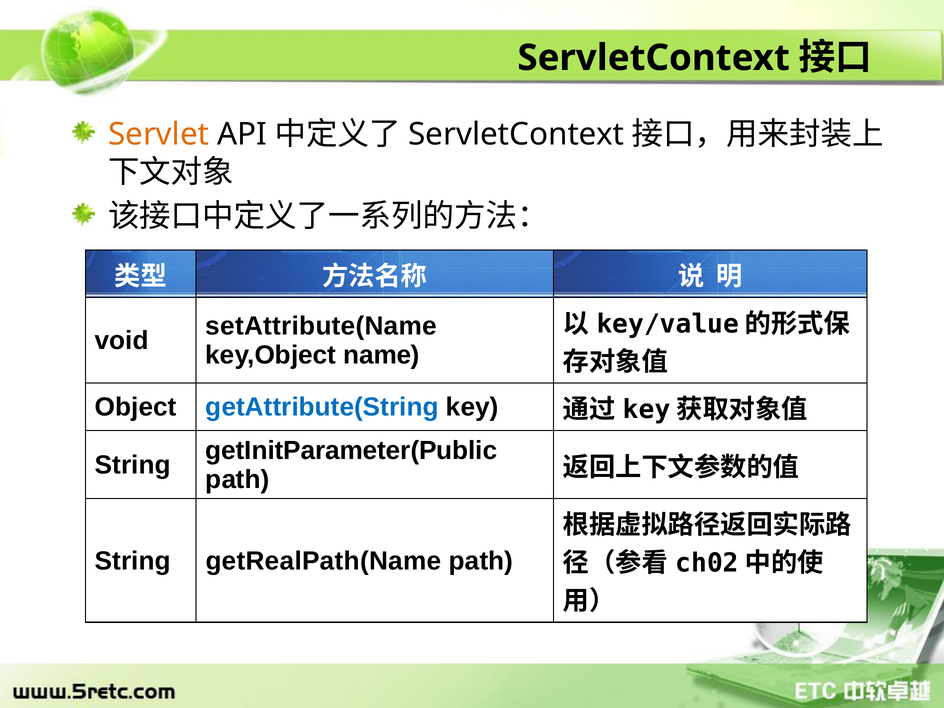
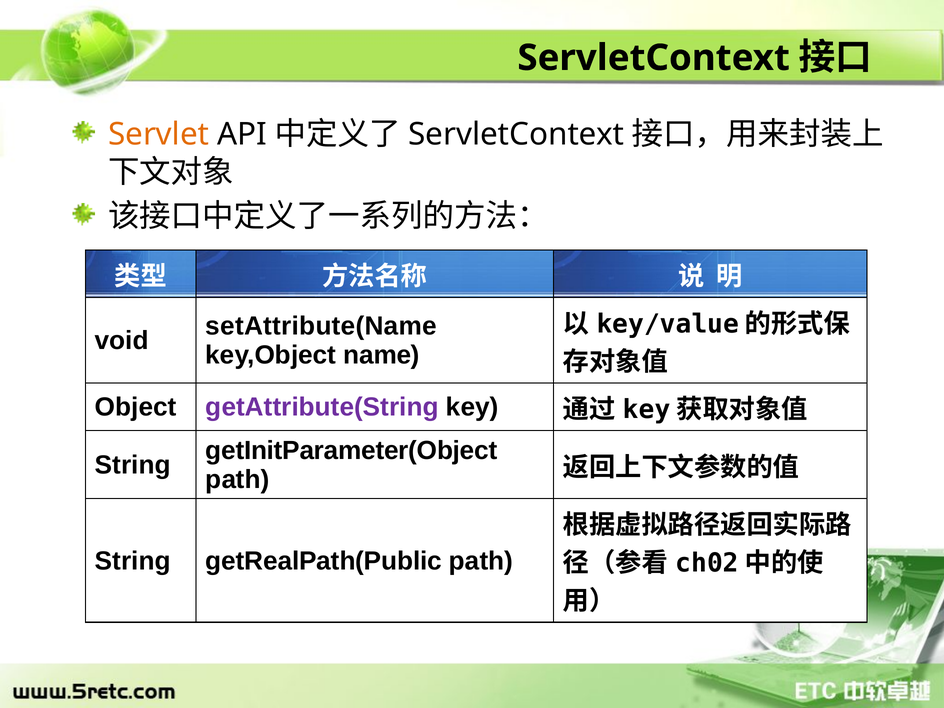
getAttribute(String colour: blue -> purple
getInitParameter(Public: getInitParameter(Public -> getInitParameter(Object
getRealPath(Name: getRealPath(Name -> getRealPath(Public
